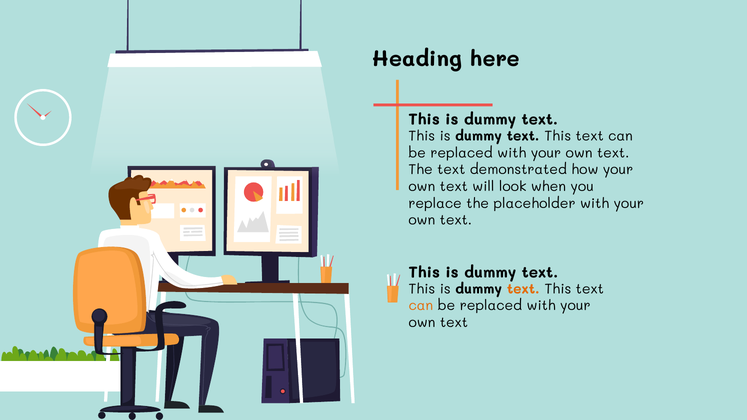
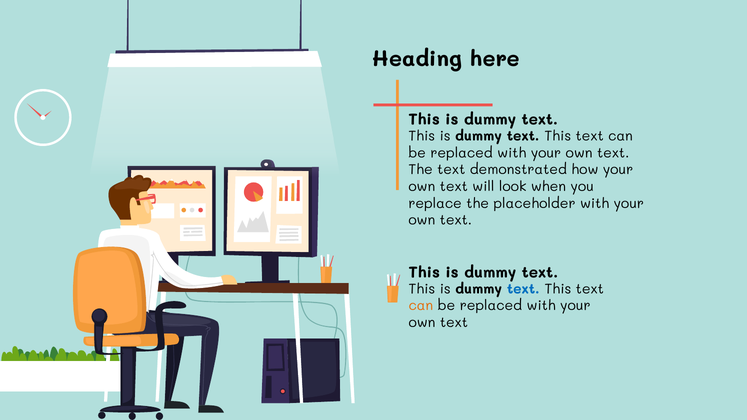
text at (523, 289) colour: orange -> blue
